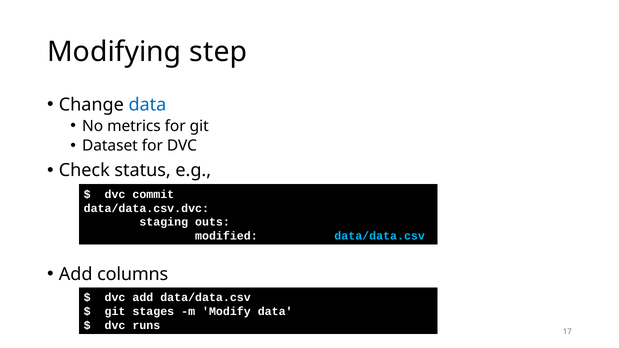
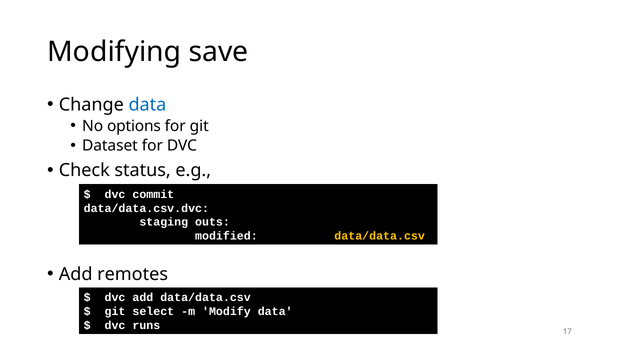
step: step -> save
metrics: metrics -> options
data/data.csv at (380, 236) colour: light blue -> yellow
columns: columns -> remotes
stages: stages -> select
